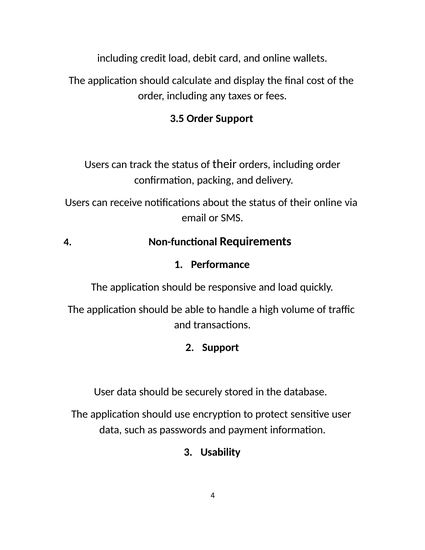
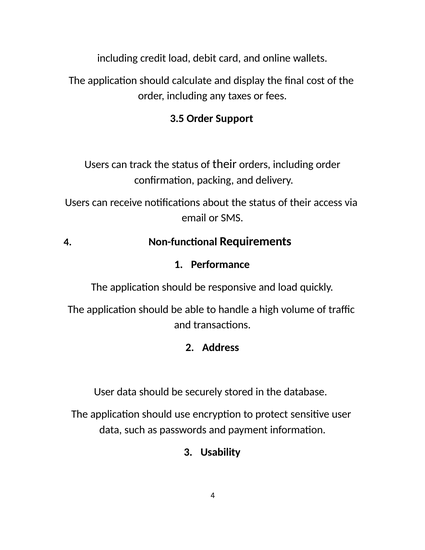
their online: online -> access
Support at (221, 347): Support -> Address
